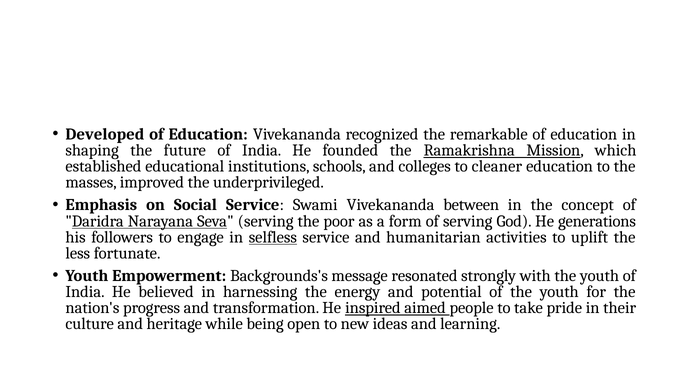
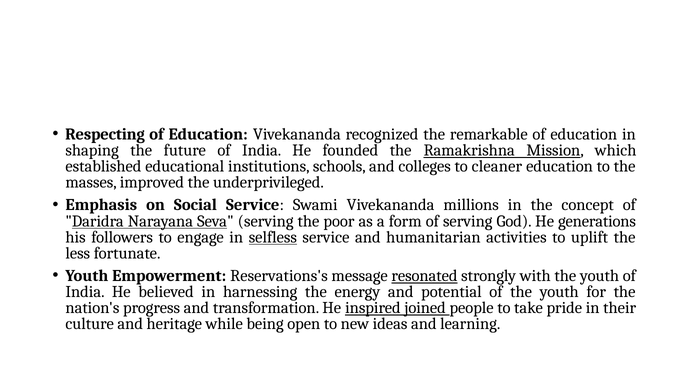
Developed: Developed -> Respecting
between: between -> millions
Backgrounds's: Backgrounds's -> Reservations's
resonated underline: none -> present
aimed: aimed -> joined
